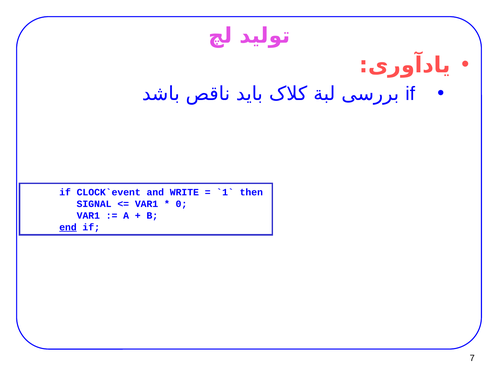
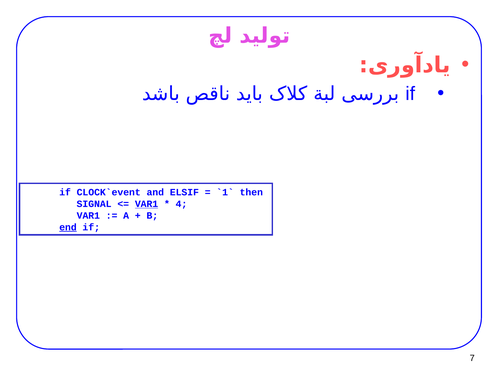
WRITE: WRITE -> ELSIF
VAR1 at (147, 204) underline: none -> present
0: 0 -> 4
